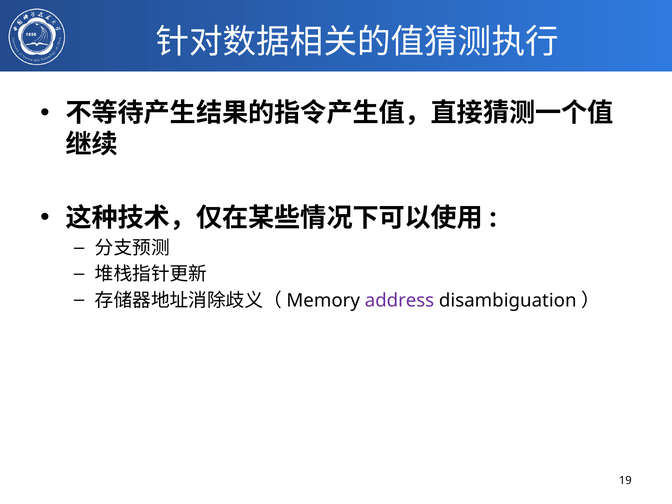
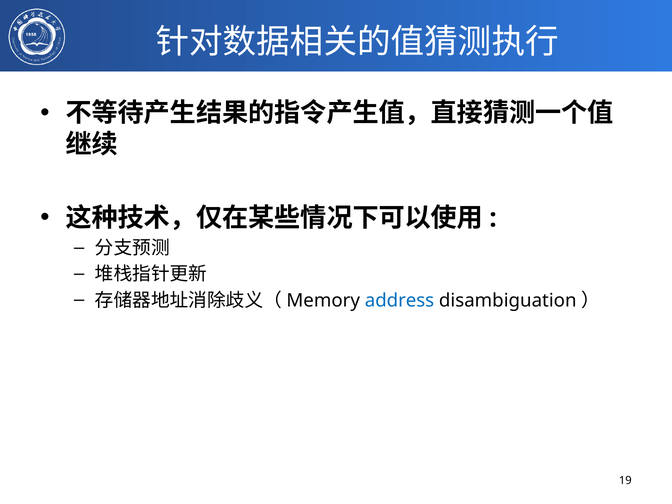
address colour: purple -> blue
